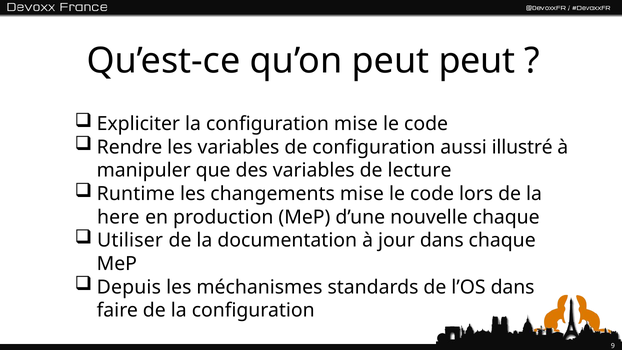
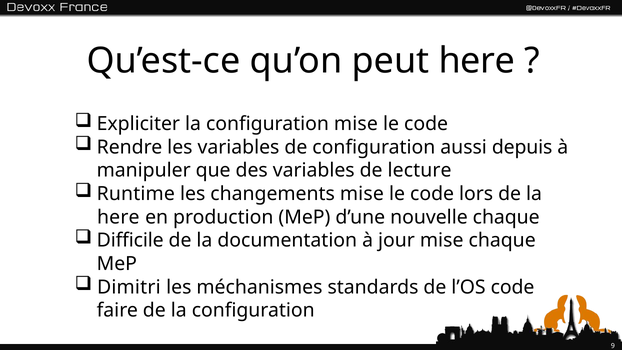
peut peut: peut -> here
illustré: illustré -> depuis
Utiliser: Utiliser -> Difficile
jour dans: dans -> mise
Depuis: Depuis -> Dimitri
l’OS dans: dans -> code
